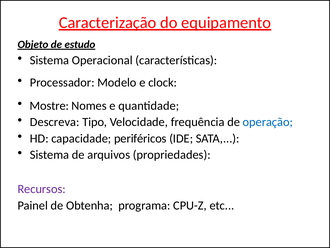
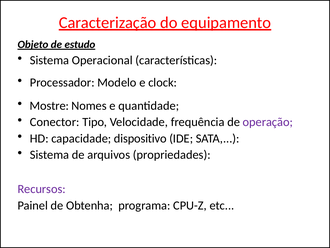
Descreva: Descreva -> Conector
operação colour: blue -> purple
periféricos: periféricos -> dispositivo
